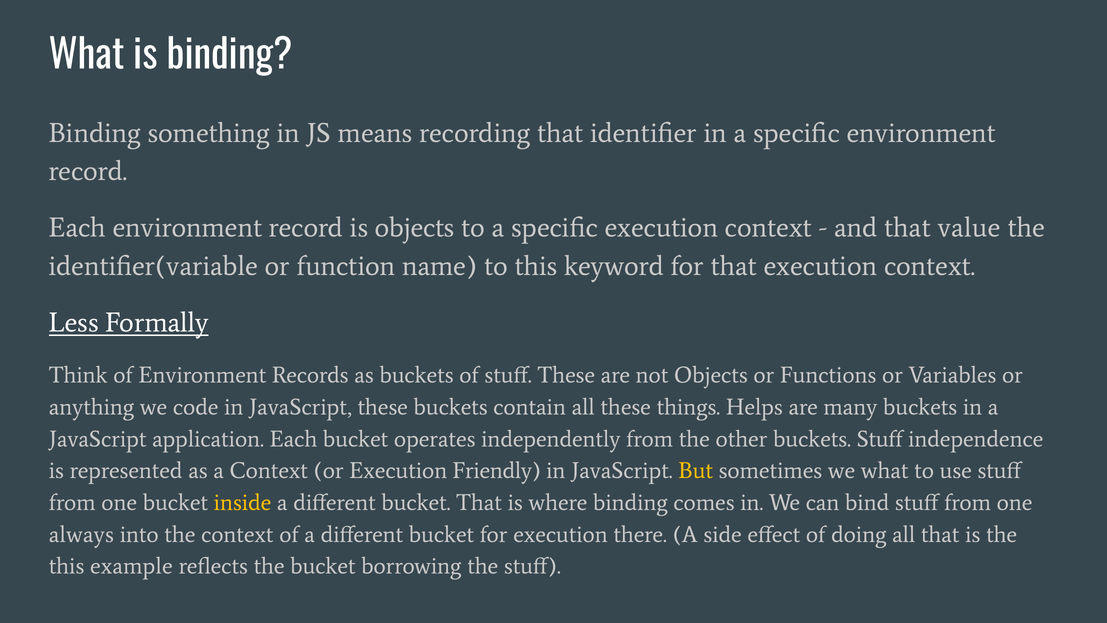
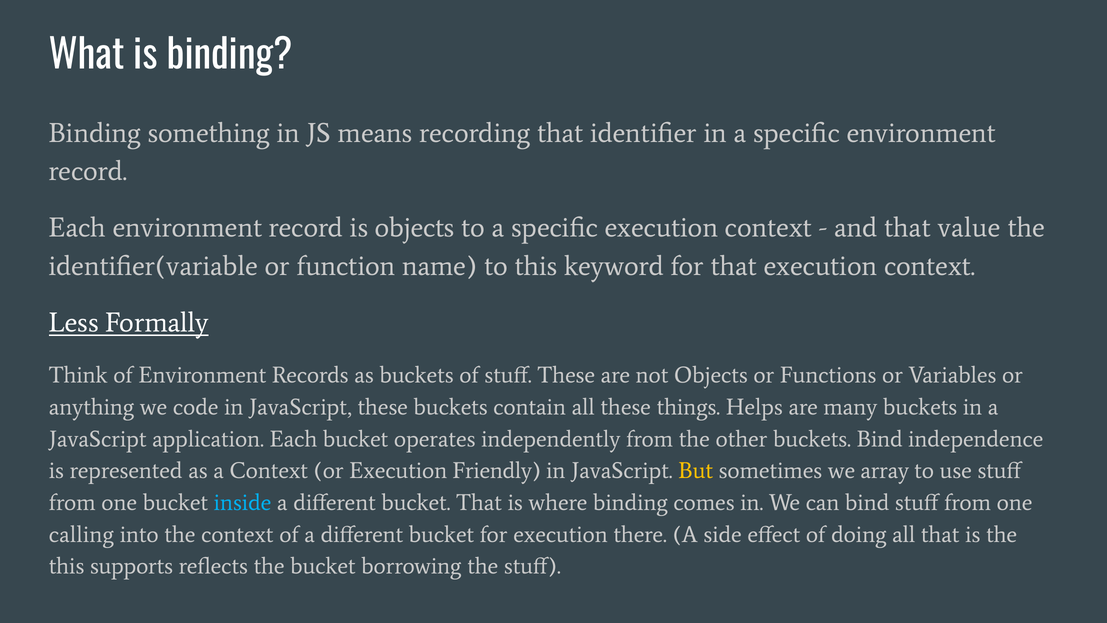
buckets Stuff: Stuff -> Bind
we what: what -> array
inside colour: yellow -> light blue
always: always -> calling
example: example -> supports
